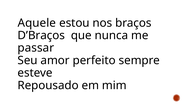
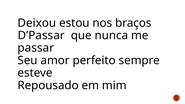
Aquele: Aquele -> Deixou
D’Braços: D’Braços -> D’Passar
